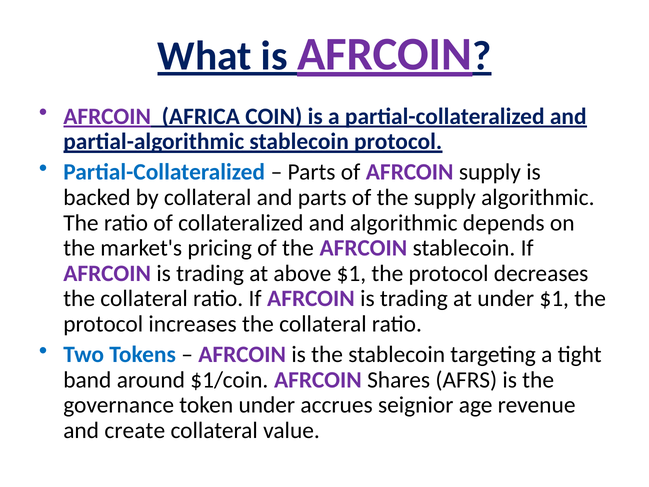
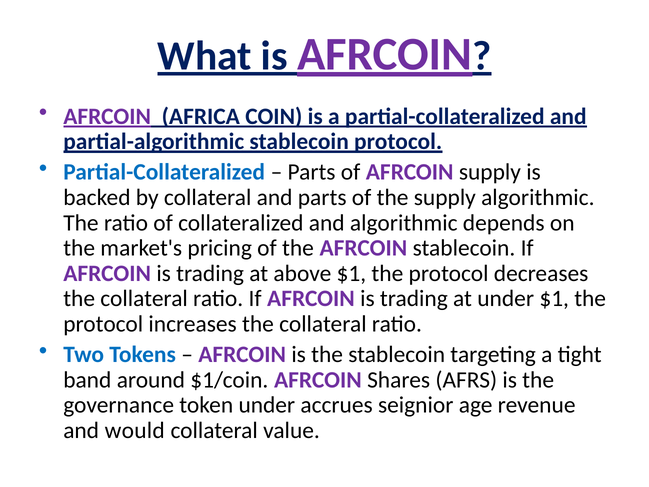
create: create -> would
